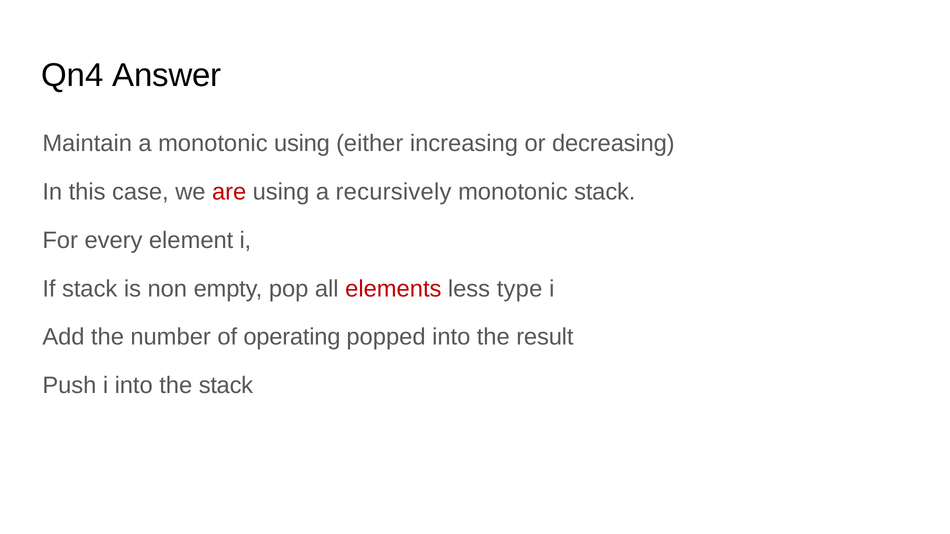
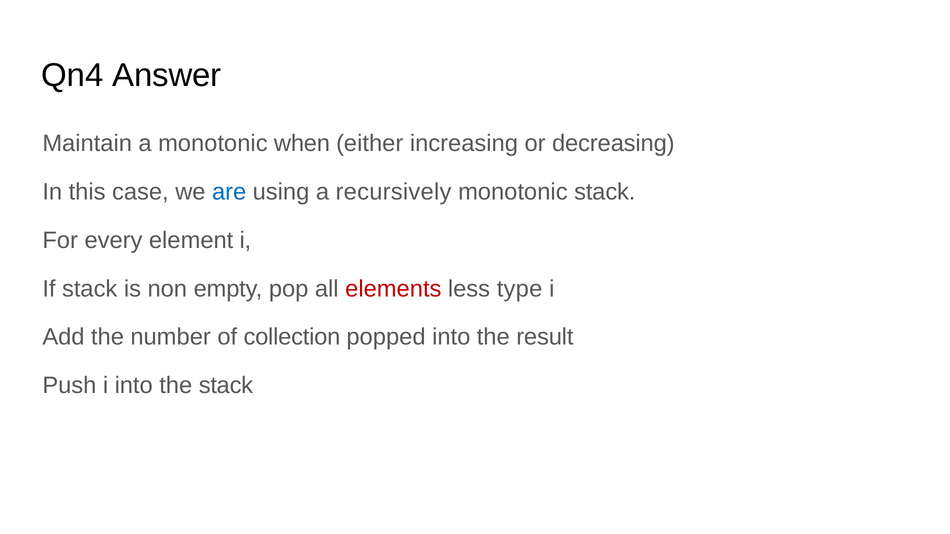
monotonic using: using -> when
are colour: red -> blue
operating: operating -> collection
